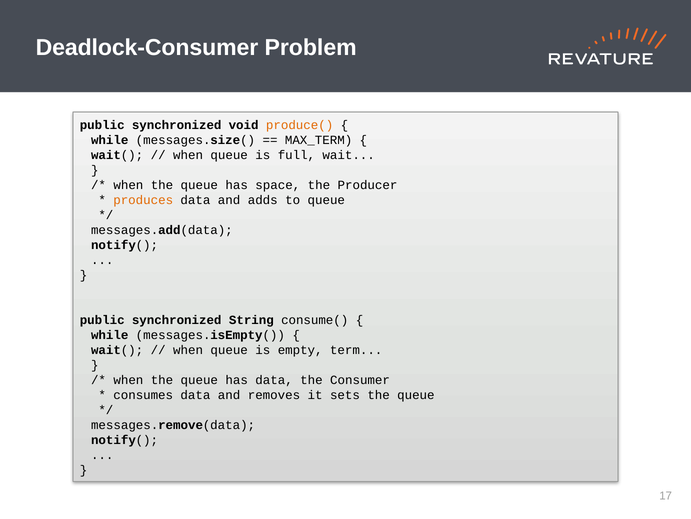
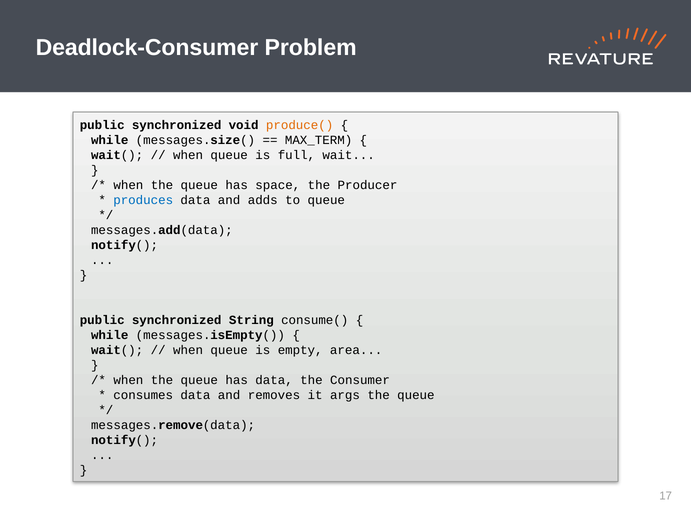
produces colour: orange -> blue
term: term -> area
sets: sets -> args
